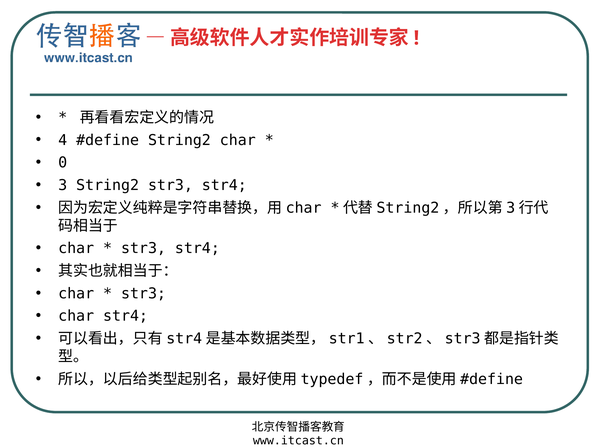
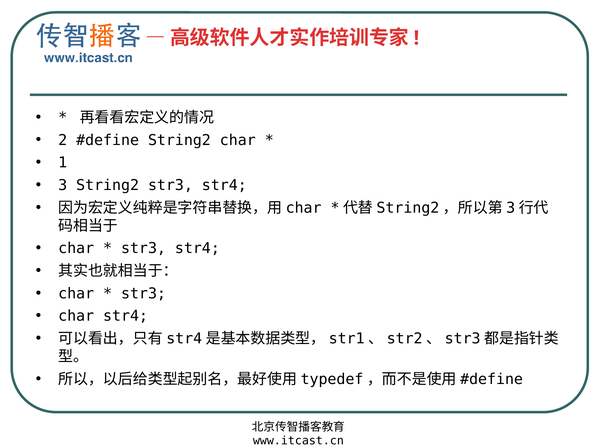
4: 4 -> 2
0: 0 -> 1
